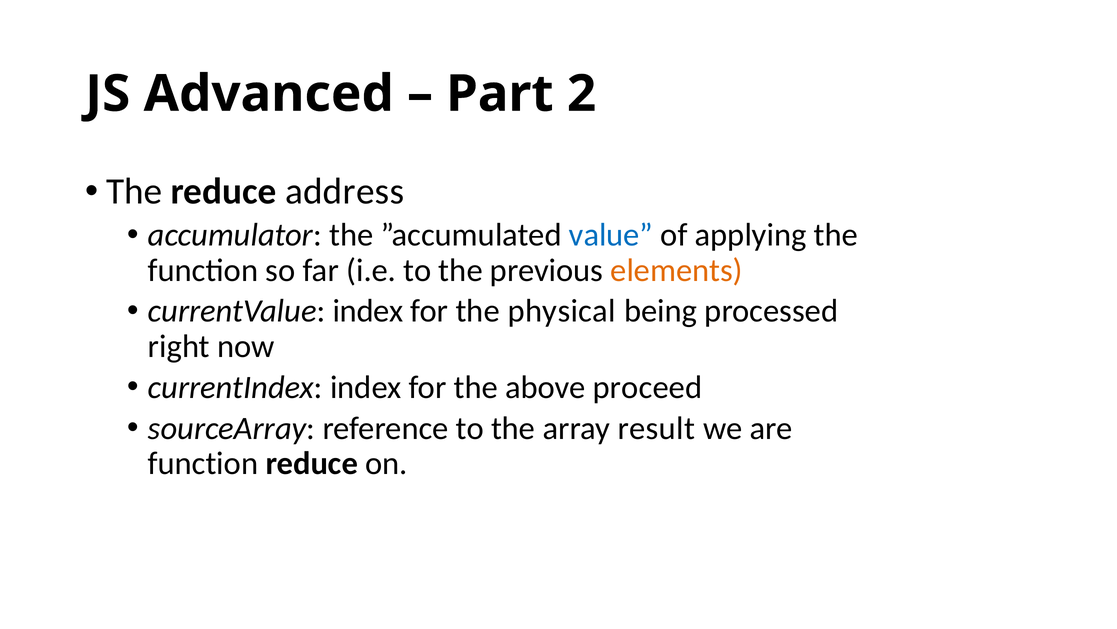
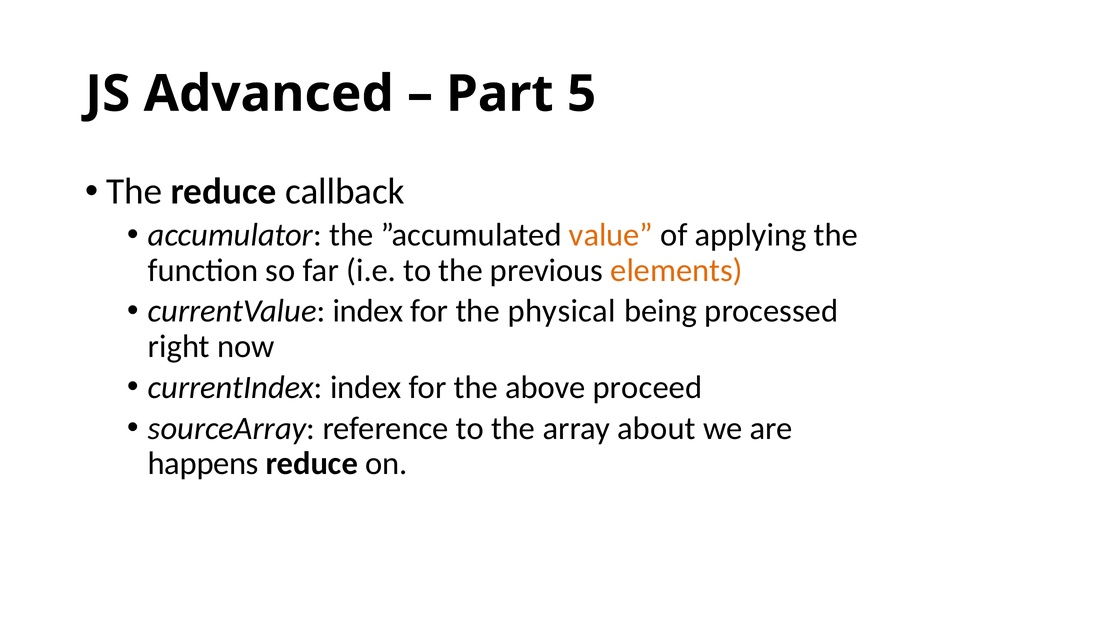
2: 2 -> 5
address: address -> callback
value colour: blue -> orange
result: result -> about
function at (203, 463): function -> happens
